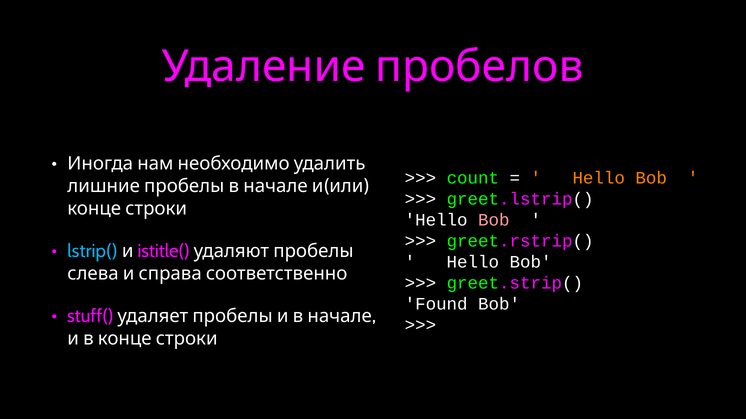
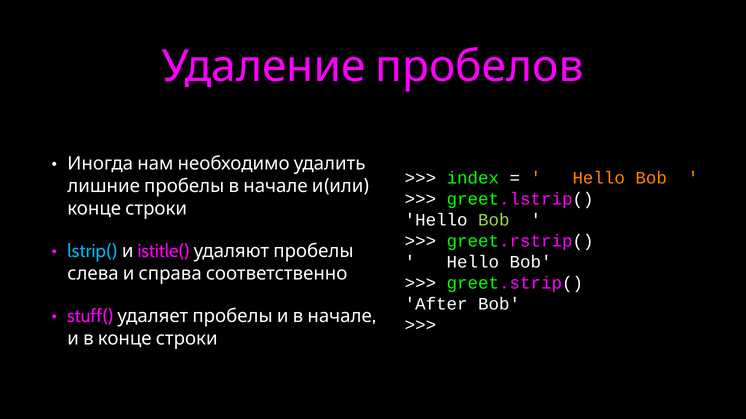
count: count -> index
Bob at (494, 220) colour: pink -> light green
Found: Found -> After
